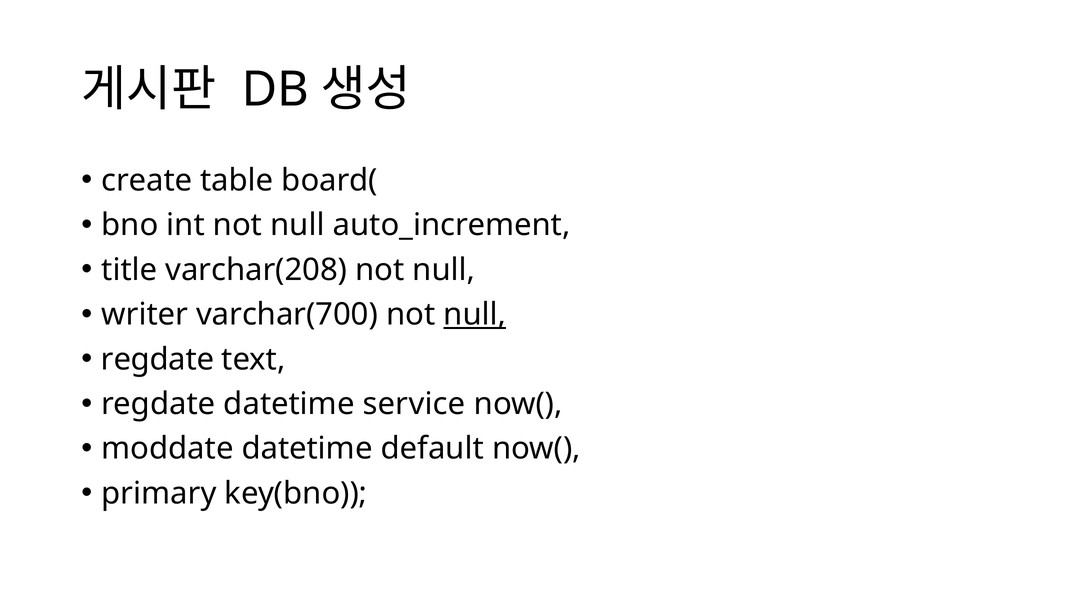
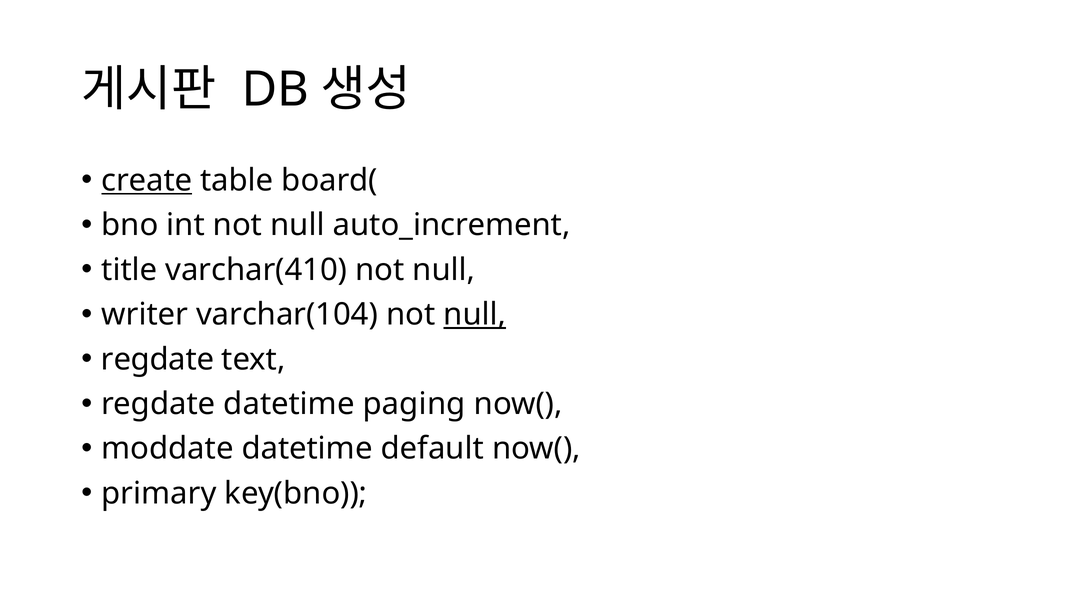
create underline: none -> present
varchar(208: varchar(208 -> varchar(410
varchar(700: varchar(700 -> varchar(104
service: service -> paging
